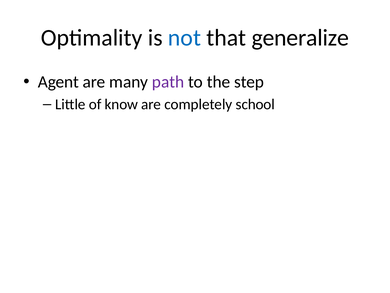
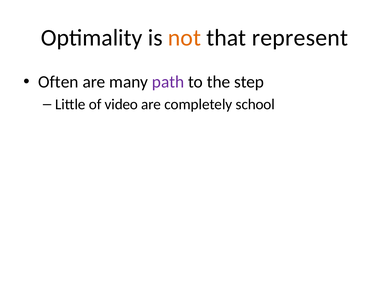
not colour: blue -> orange
generalize: generalize -> represent
Agent: Agent -> Often
know: know -> video
